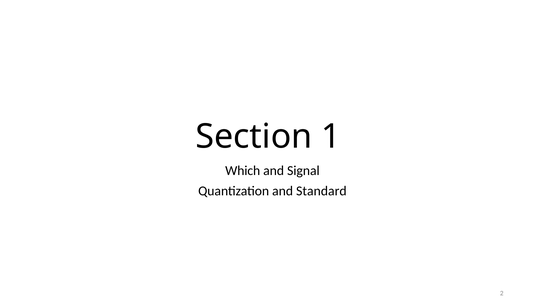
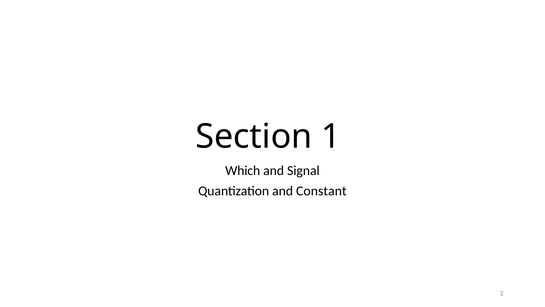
Standard: Standard -> Constant
